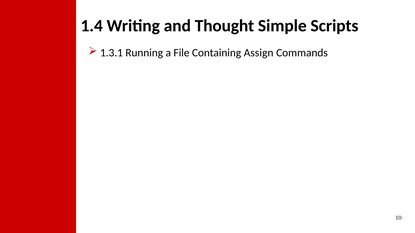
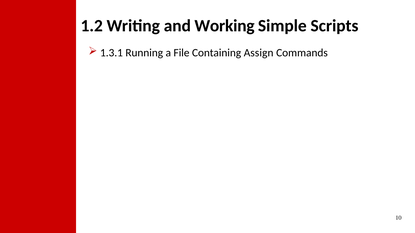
1.4: 1.4 -> 1.2
Thought: Thought -> Working
